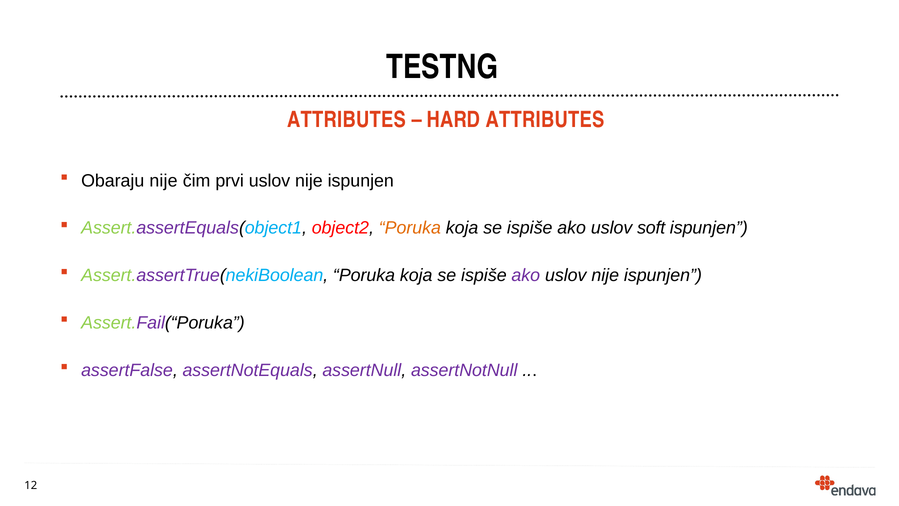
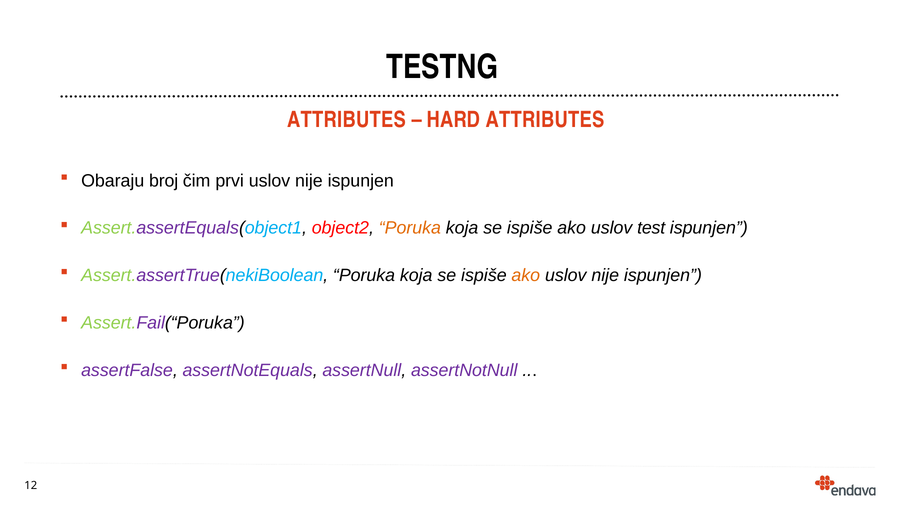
Obaraju nije: nije -> broj
soft: soft -> test
ako at (526, 275) colour: purple -> orange
